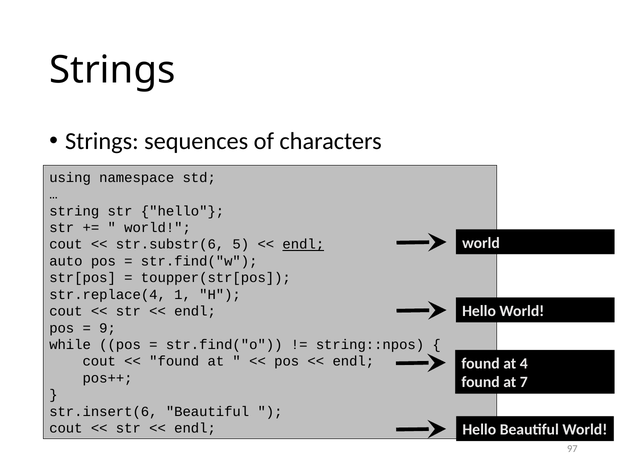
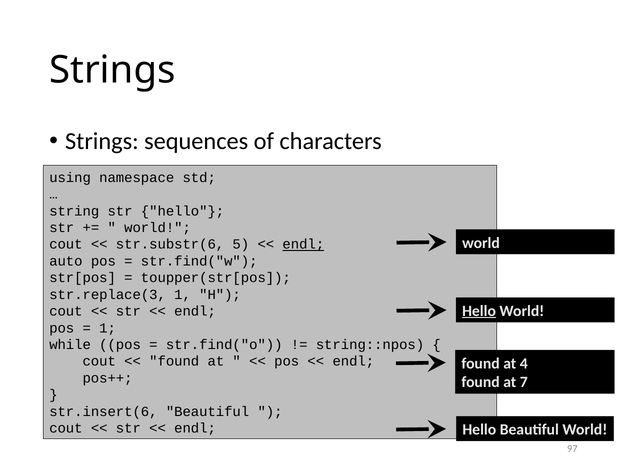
str.replace(4: str.replace(4 -> str.replace(3
Hello at (479, 311) underline: none -> present
9 at (108, 328): 9 -> 1
